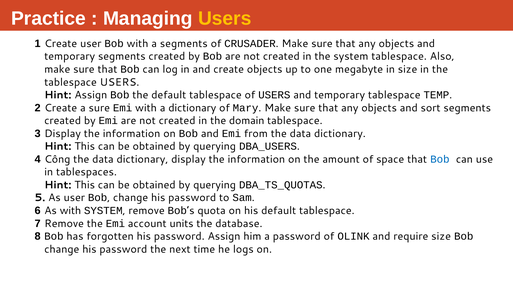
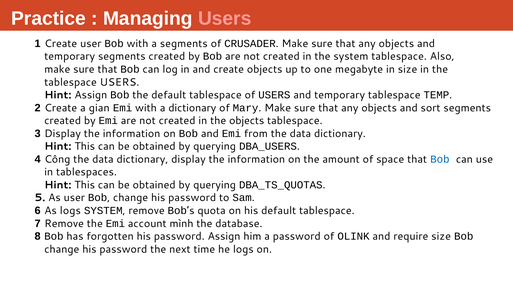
Users at (225, 19) colour: yellow -> pink
a sure: sure -> gian
the domain: domain -> objects
As with: with -> logs
units: units -> mình
